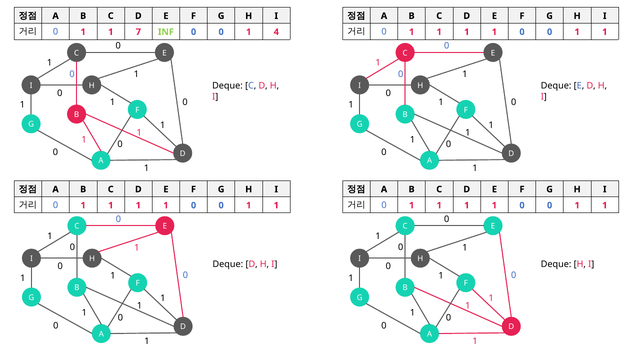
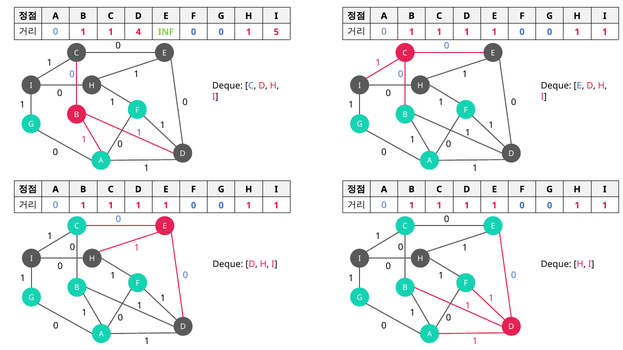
7: 7 -> 4
4: 4 -> 5
